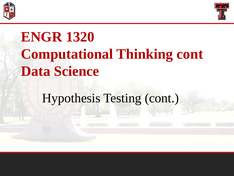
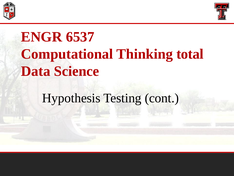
1320: 1320 -> 6537
Thinking cont: cont -> total
